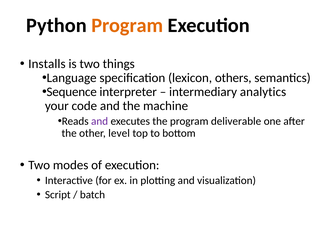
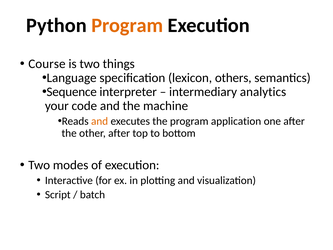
Installs: Installs -> Course
and at (100, 121) colour: purple -> orange
deliverable: deliverable -> application
other level: level -> after
